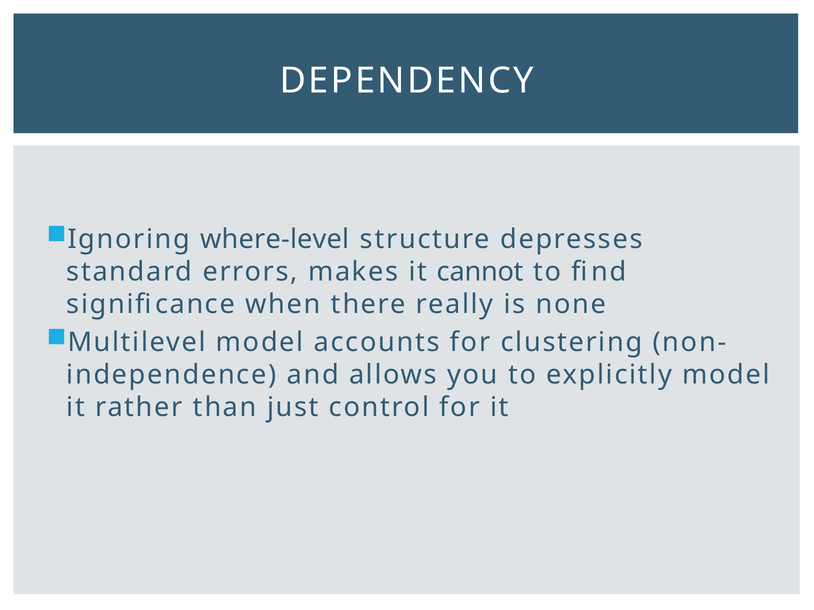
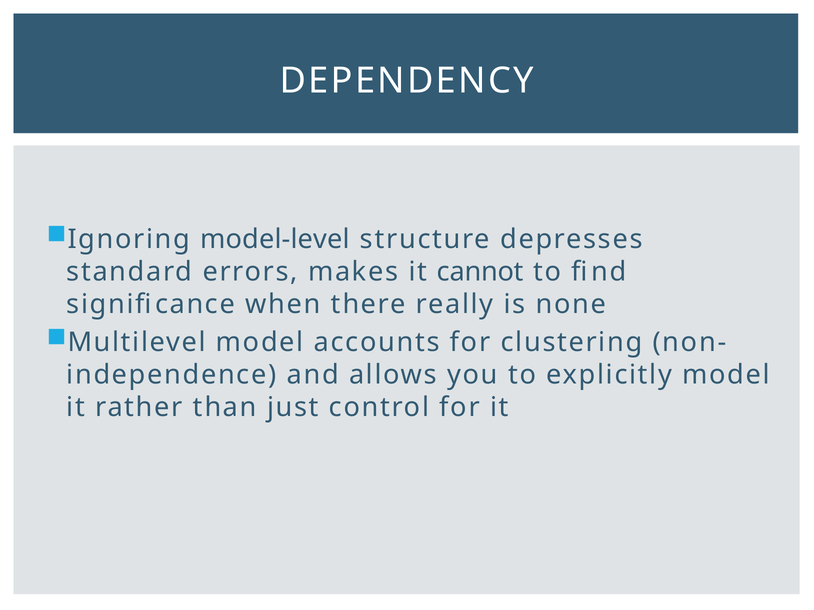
where-level: where-level -> model-level
